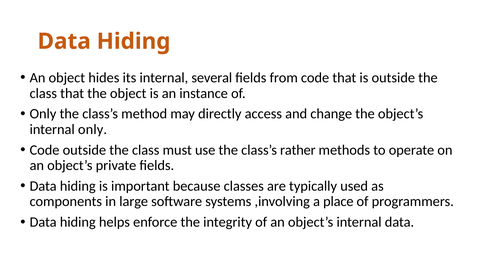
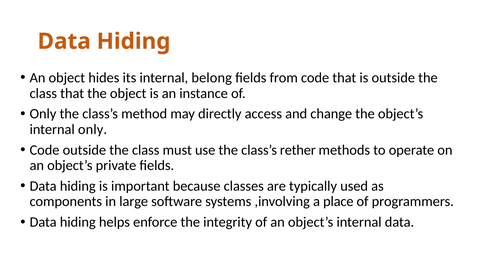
several: several -> belong
rather: rather -> rether
